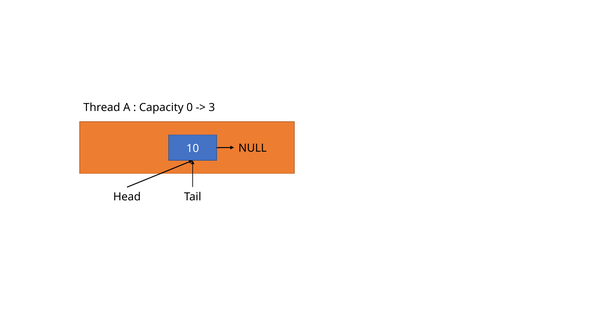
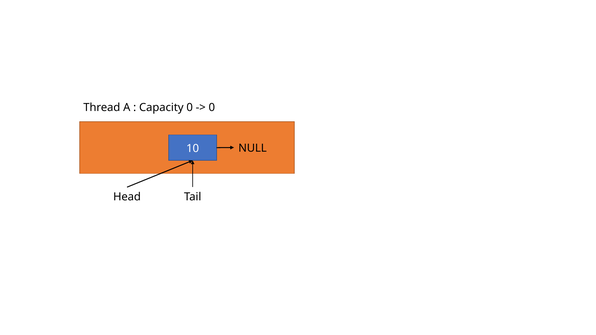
3 at (212, 108): 3 -> 0
